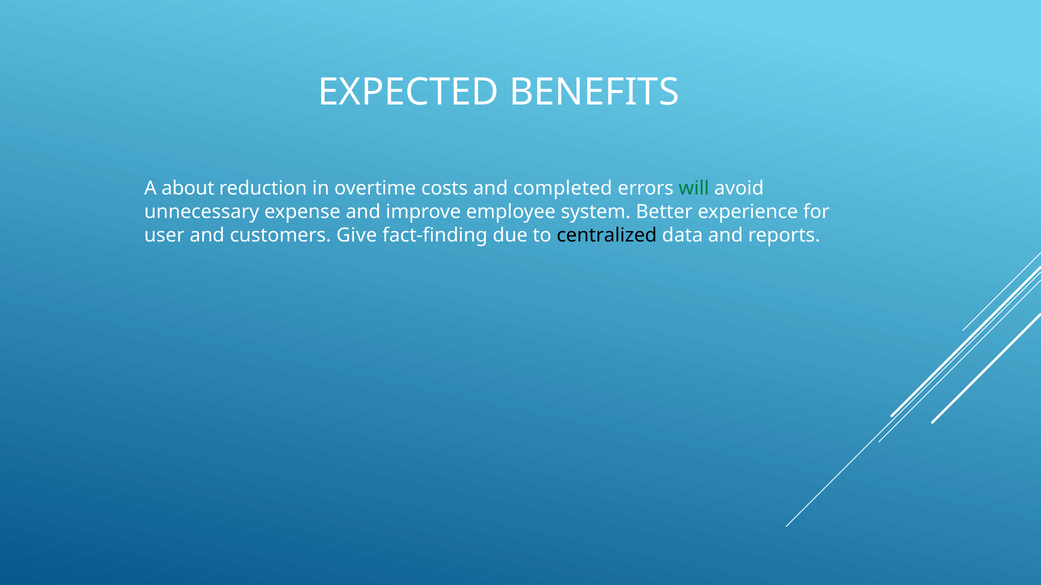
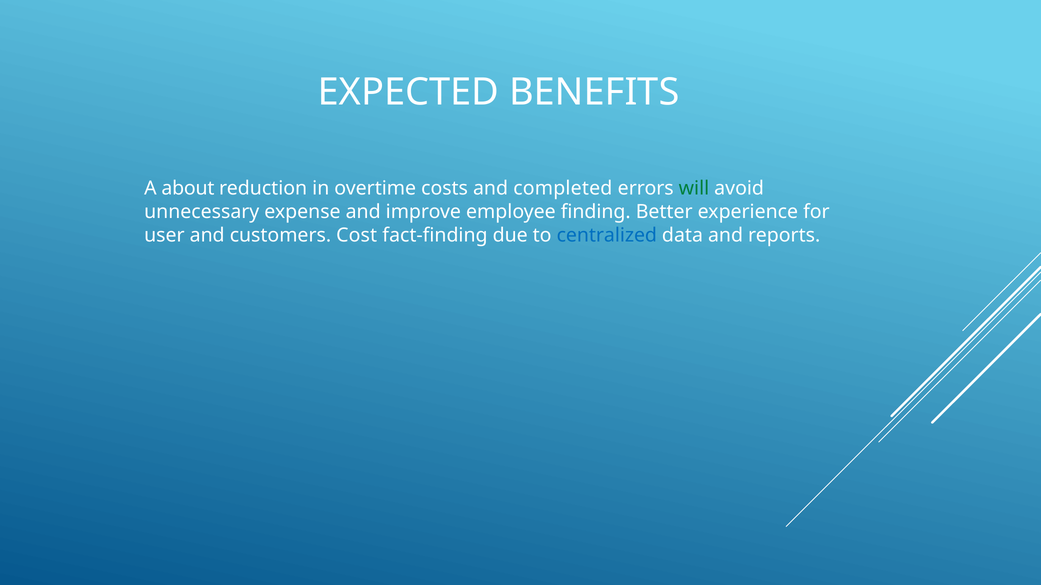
system: system -> finding
Give: Give -> Cost
centralized colour: black -> blue
